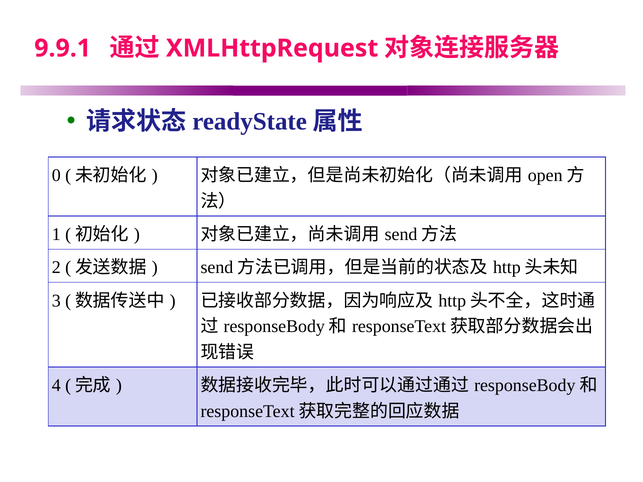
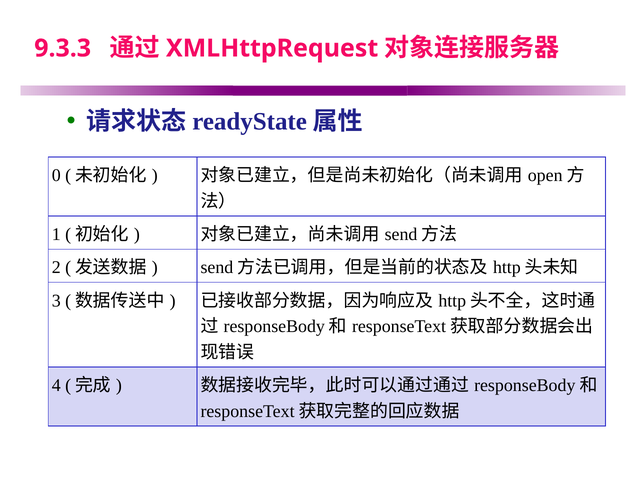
9.9.1: 9.9.1 -> 9.3.3
